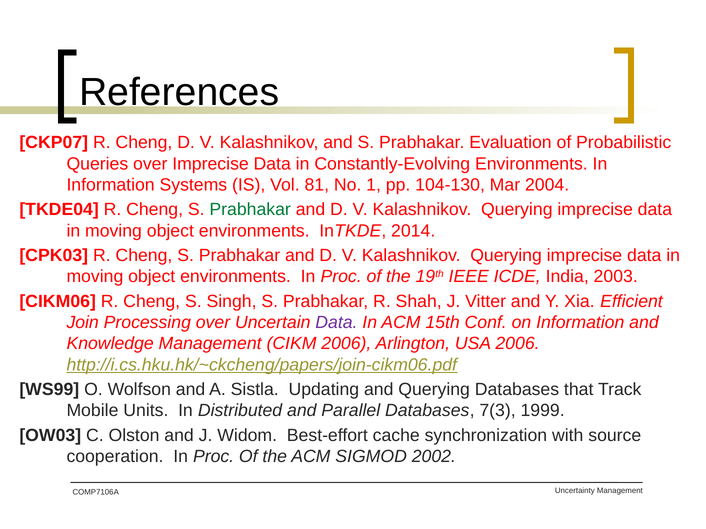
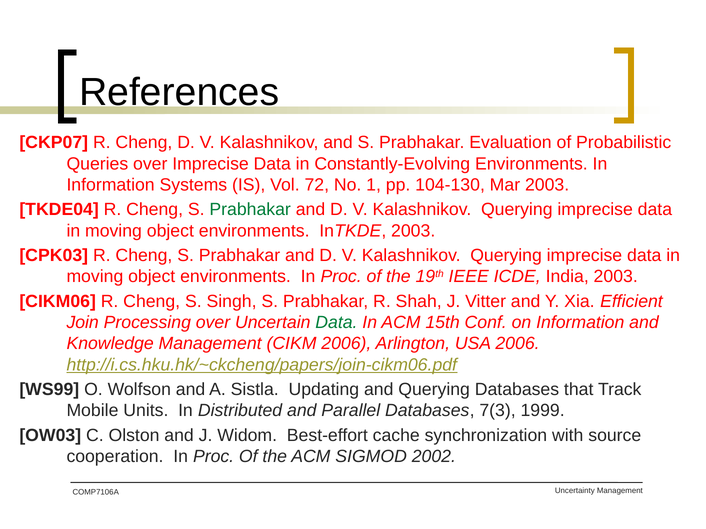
81: 81 -> 72
Mar 2004: 2004 -> 2003
InTKDE 2014: 2014 -> 2003
Data at (336, 323) colour: purple -> green
